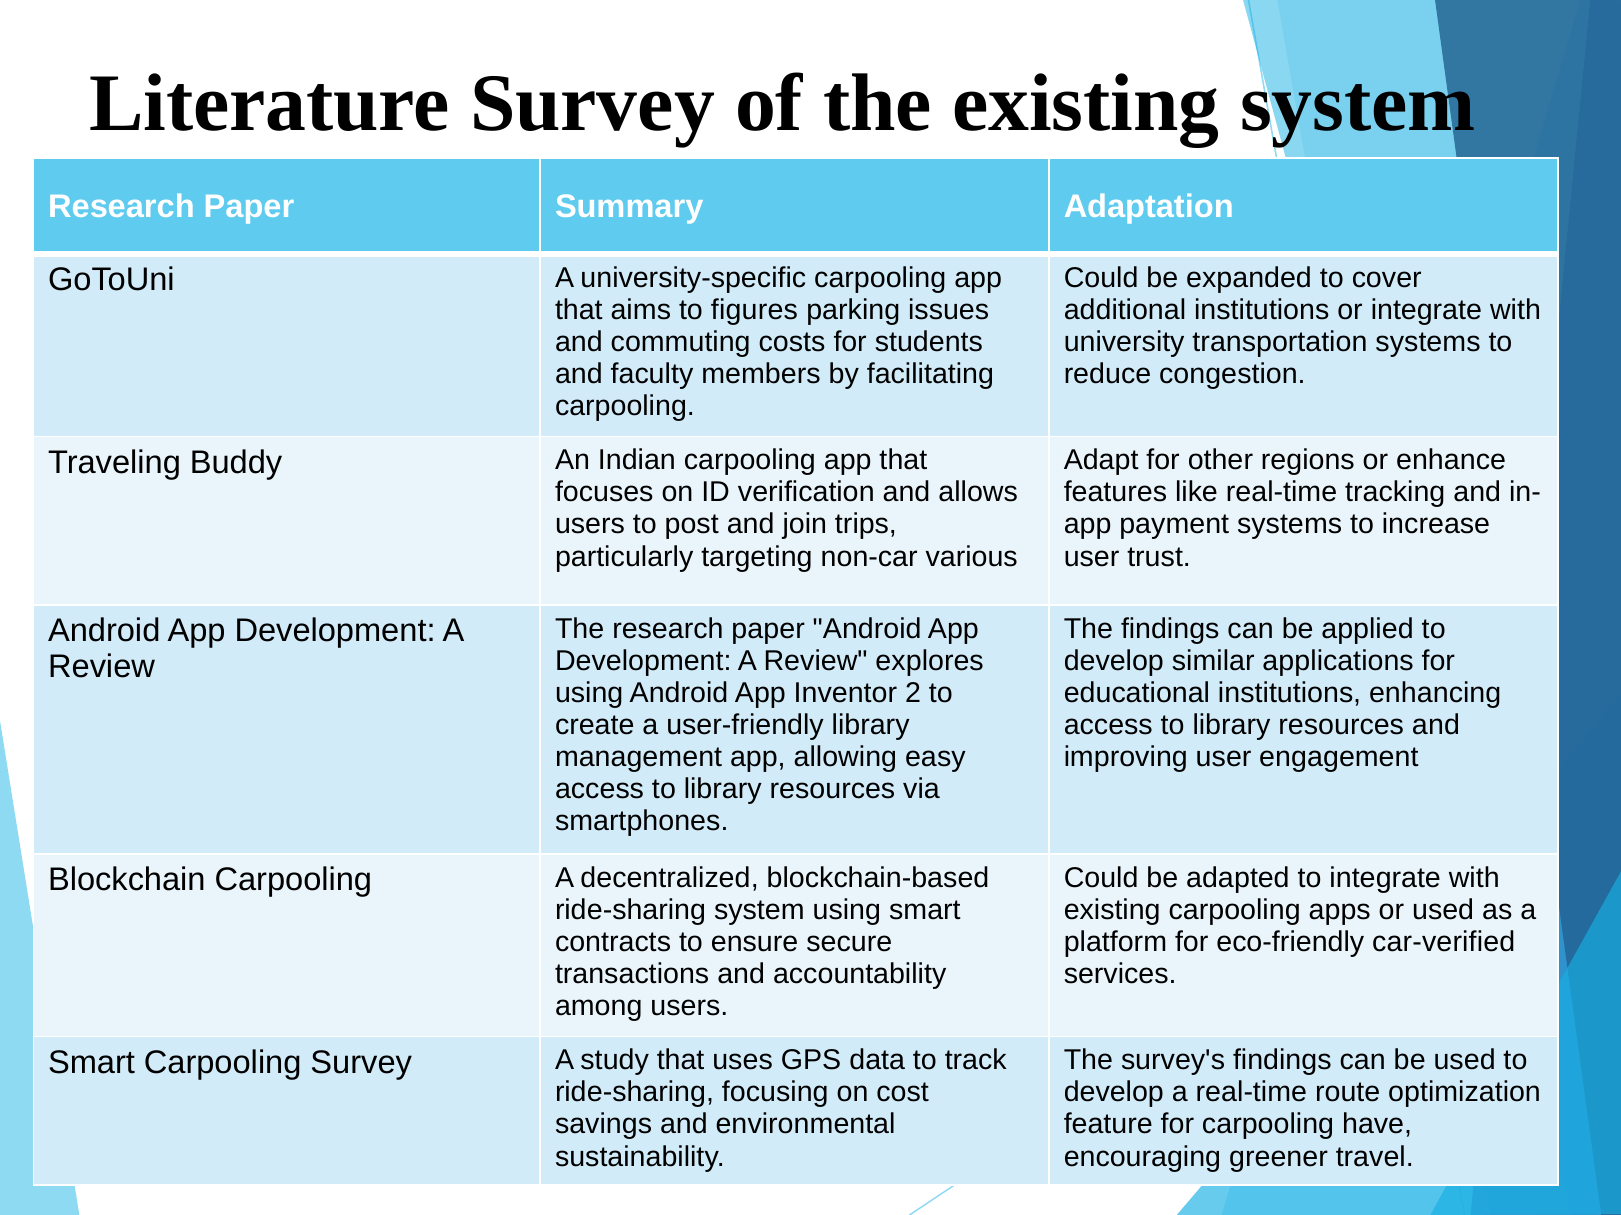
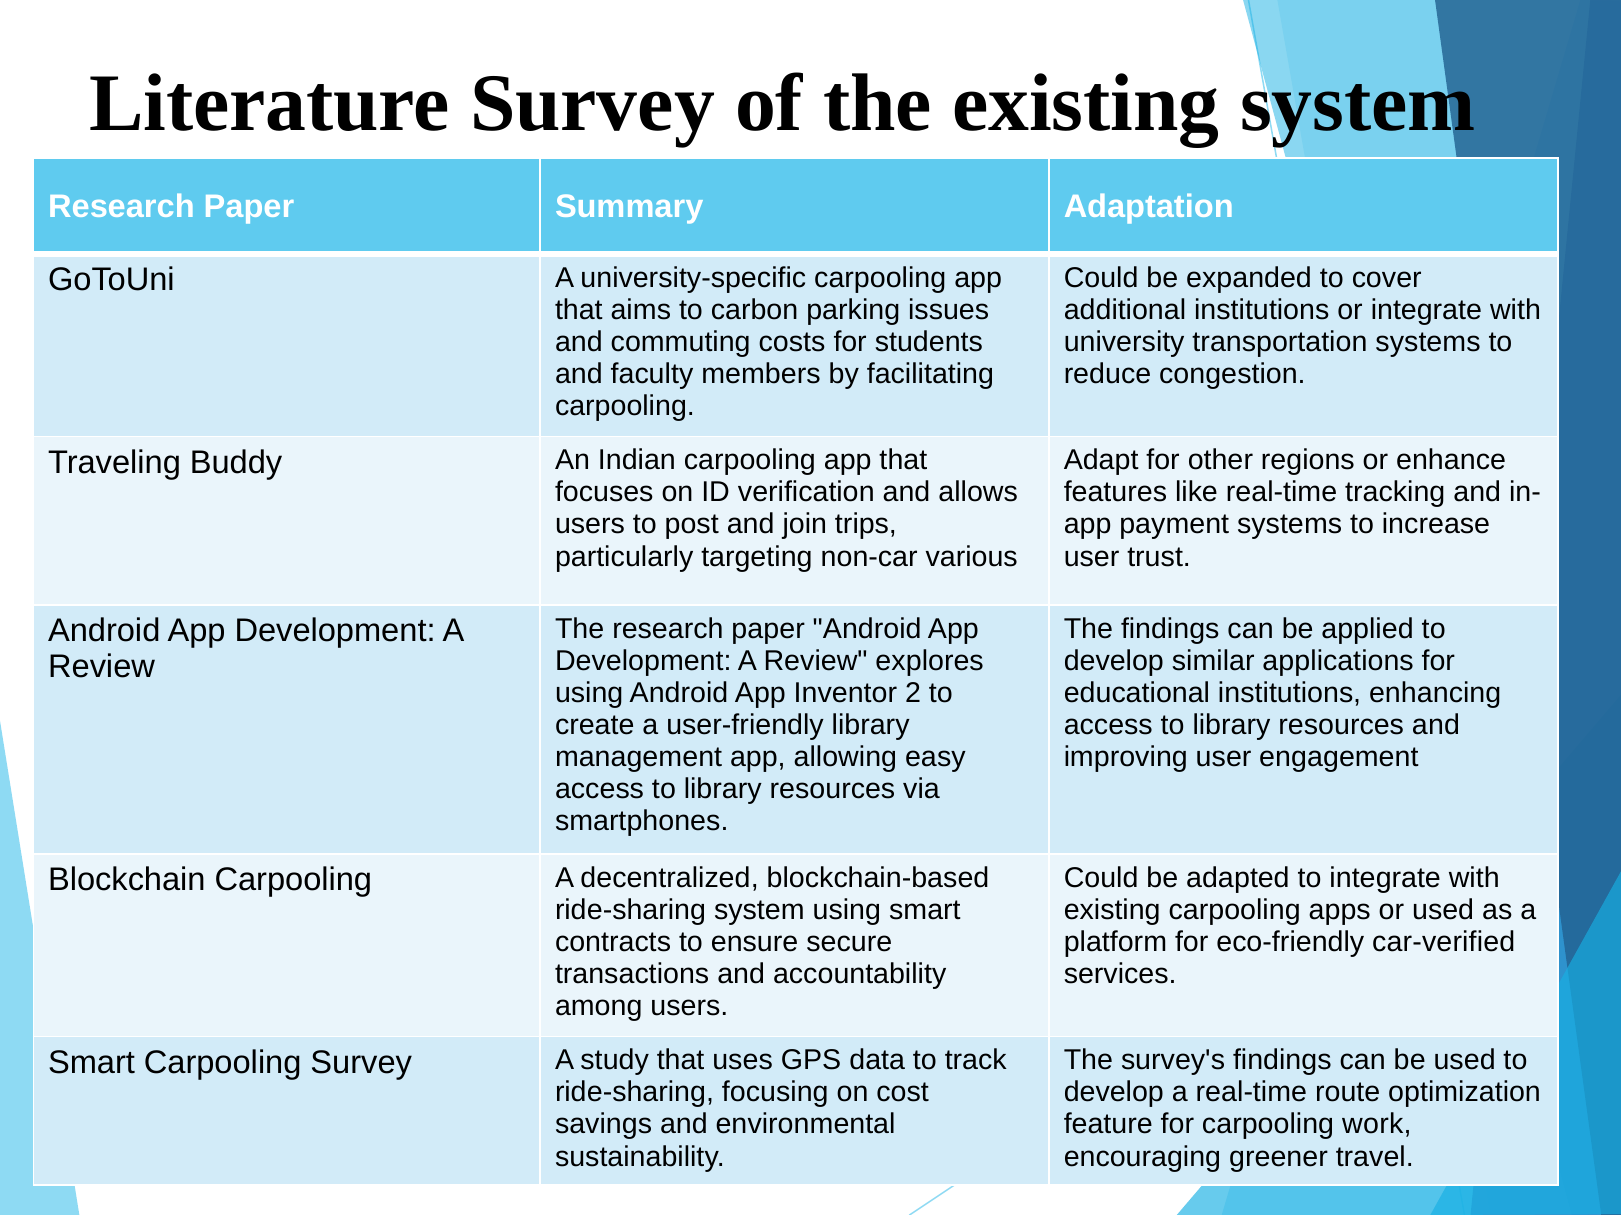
figures: figures -> carbon
have: have -> work
